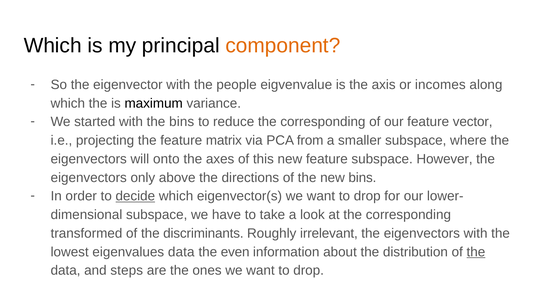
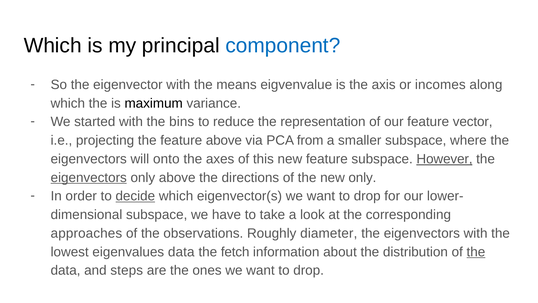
component colour: orange -> blue
people: people -> means
reduce the corresponding: corresponding -> representation
feature matrix: matrix -> above
However underline: none -> present
eigenvectors at (89, 177) underline: none -> present
new bins: bins -> only
transformed: transformed -> approaches
discriminants: discriminants -> observations
irrelevant: irrelevant -> diameter
even: even -> fetch
